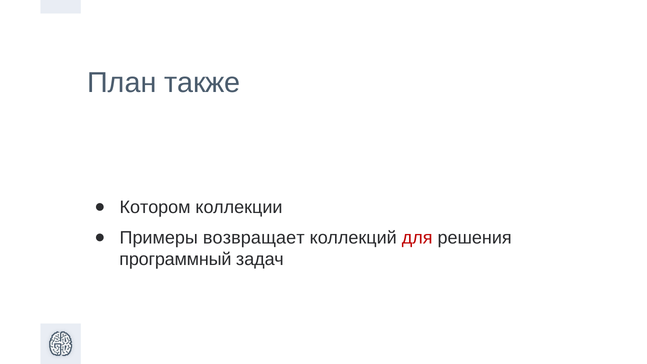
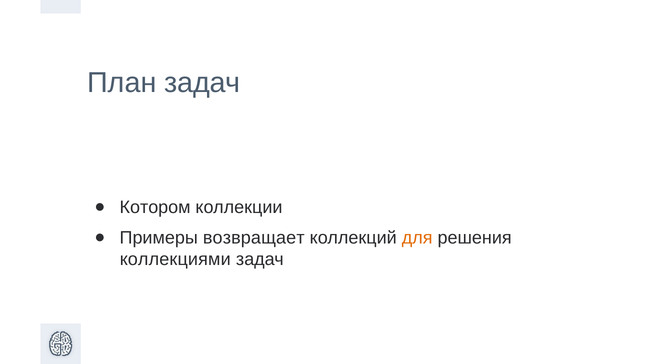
План также: также -> задач
для colour: red -> orange
программный: программный -> коллекциями
